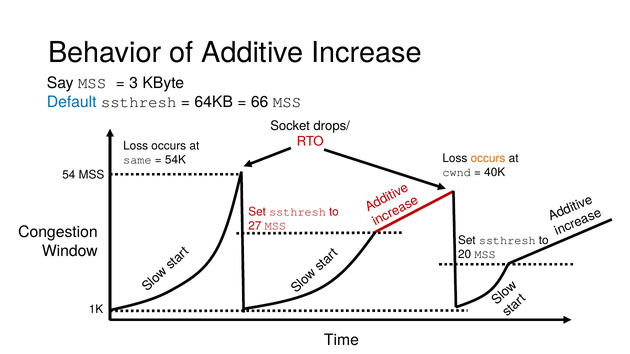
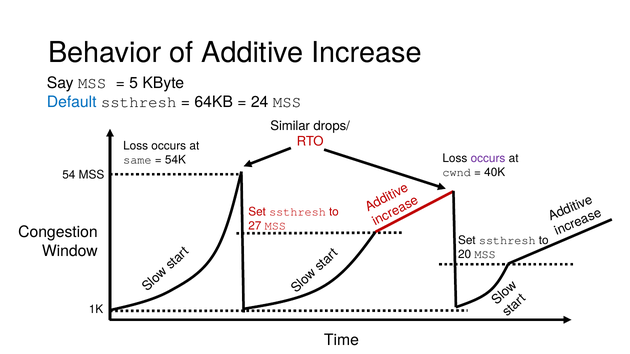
3: 3 -> 5
66: 66 -> 24
Socket: Socket -> Similar
occurs at (488, 158) colour: orange -> purple
